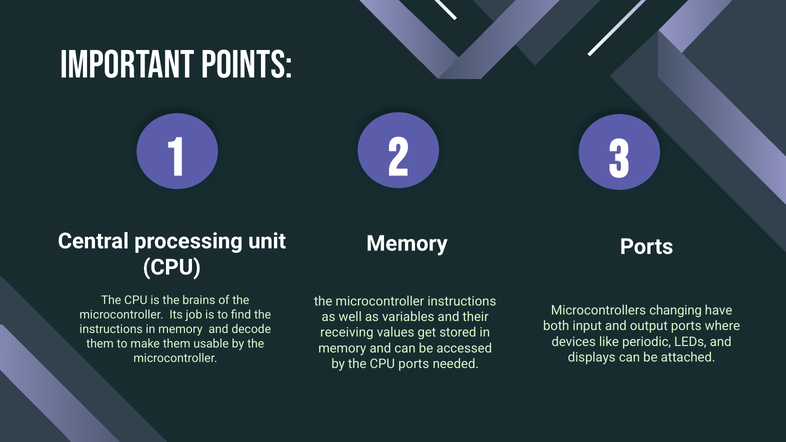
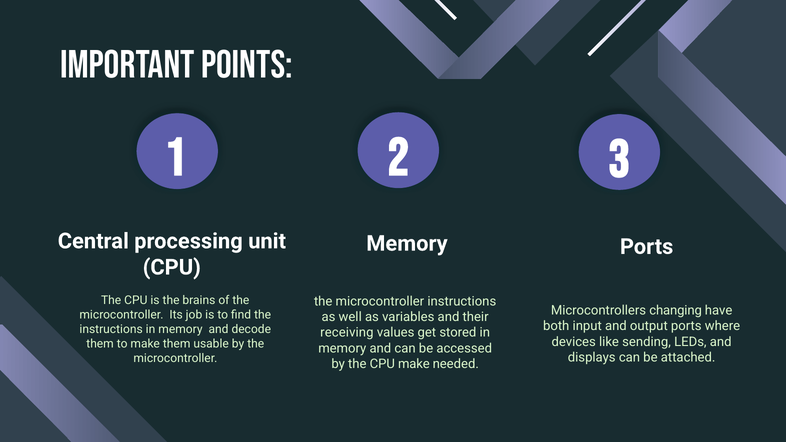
periodic: periodic -> sending
CPU ports: ports -> make
